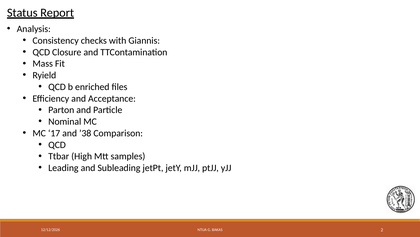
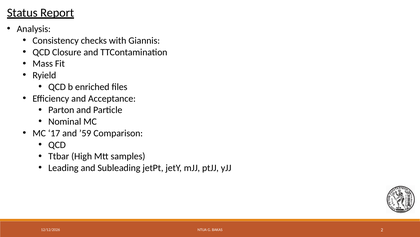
’38: ’38 -> ’59
